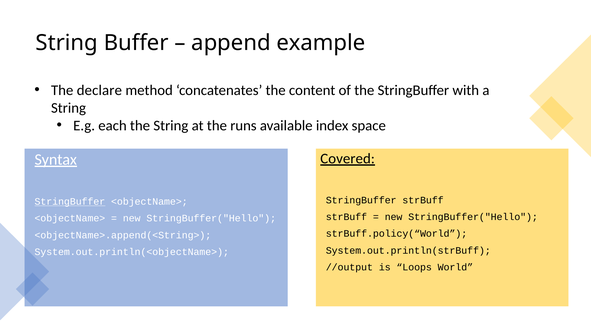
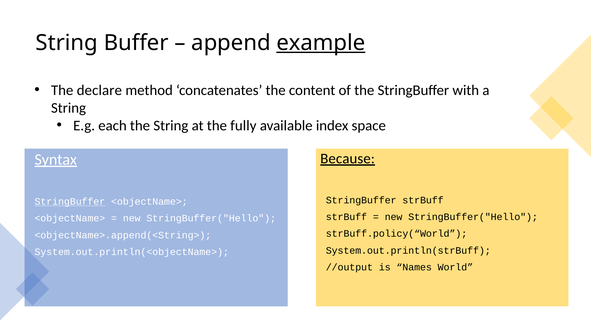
example underline: none -> present
runs: runs -> fully
Covered: Covered -> Because
Loops: Loops -> Names
